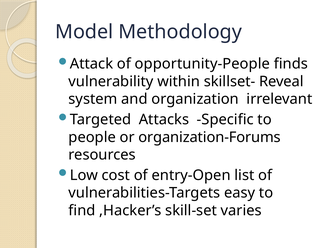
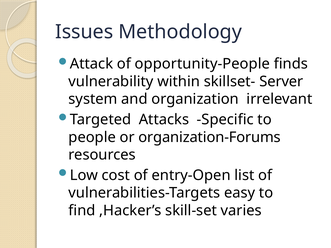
Model: Model -> Issues
Reveal: Reveal -> Server
